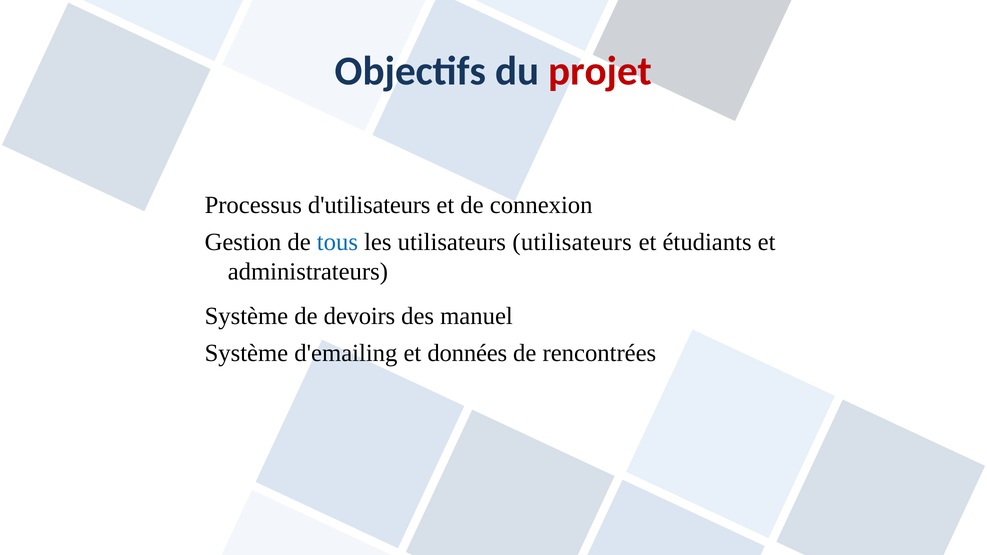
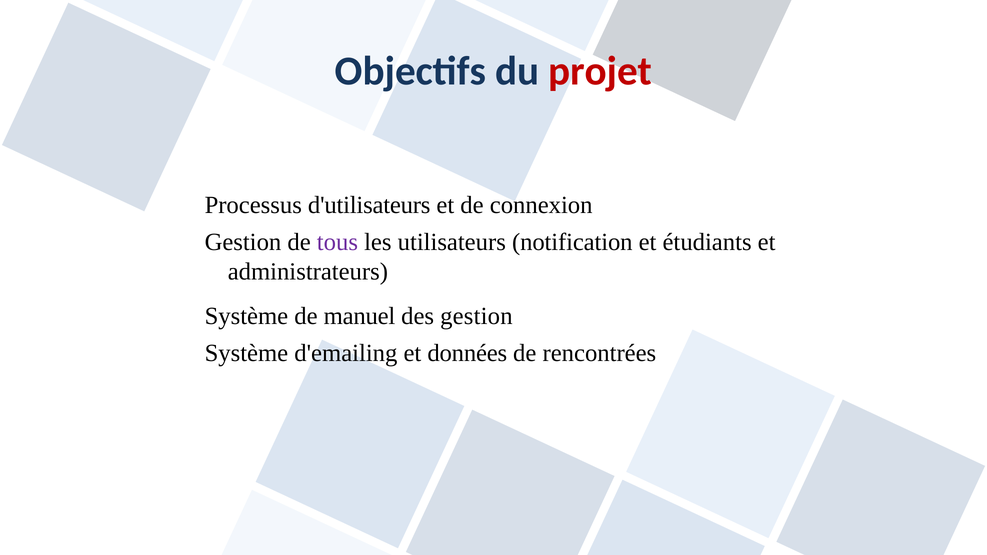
tous colour: blue -> purple
utilisateurs utilisateurs: utilisateurs -> notification
devoirs: devoirs -> manuel
des manuel: manuel -> gestion
